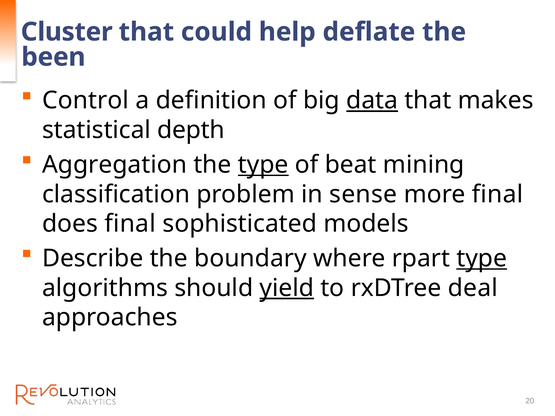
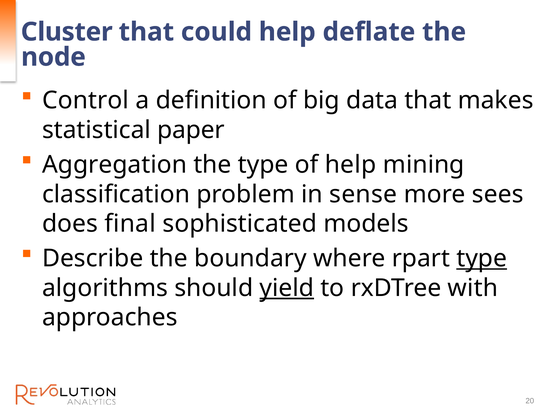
been: been -> node
data underline: present -> none
depth: depth -> paper
type at (263, 165) underline: present -> none
of beat: beat -> help
more final: final -> sees
deal: deal -> with
